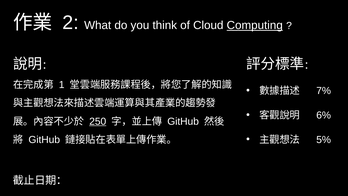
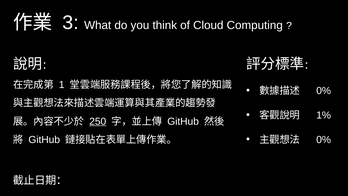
2: 2 -> 3
Computing underline: present -> none
7% at (324, 91): 7% -> 0%
6%: 6% -> 1%
5% at (324, 140): 5% -> 0%
